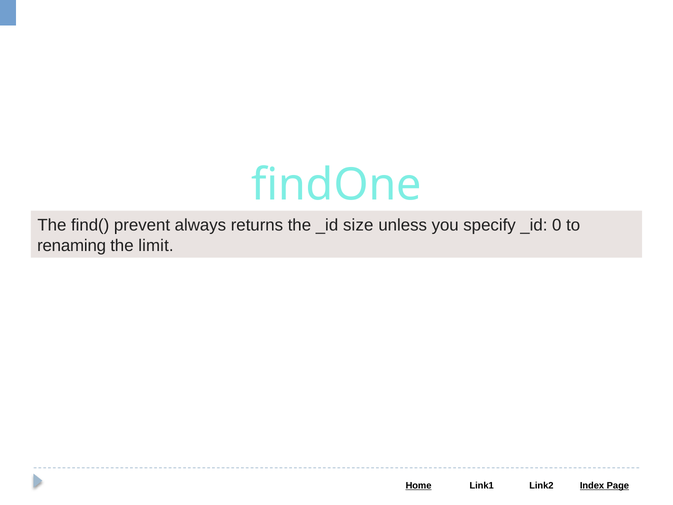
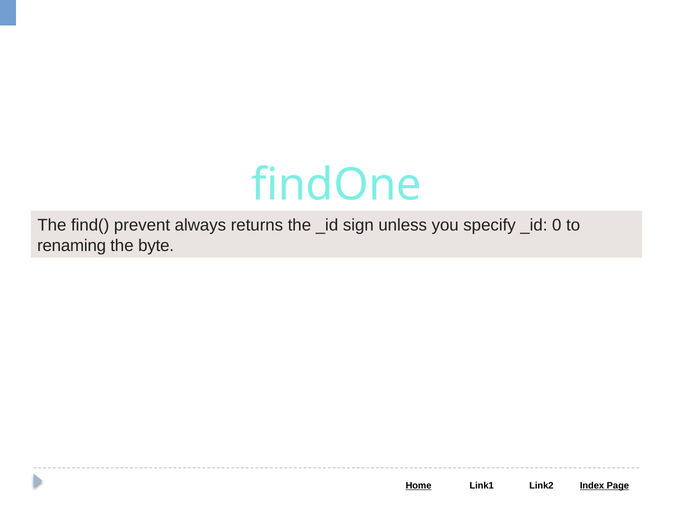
size: size -> sign
limit: limit -> byte
